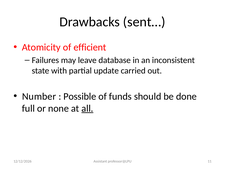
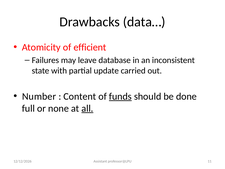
sent…: sent… -> data…
Possible: Possible -> Content
funds underline: none -> present
